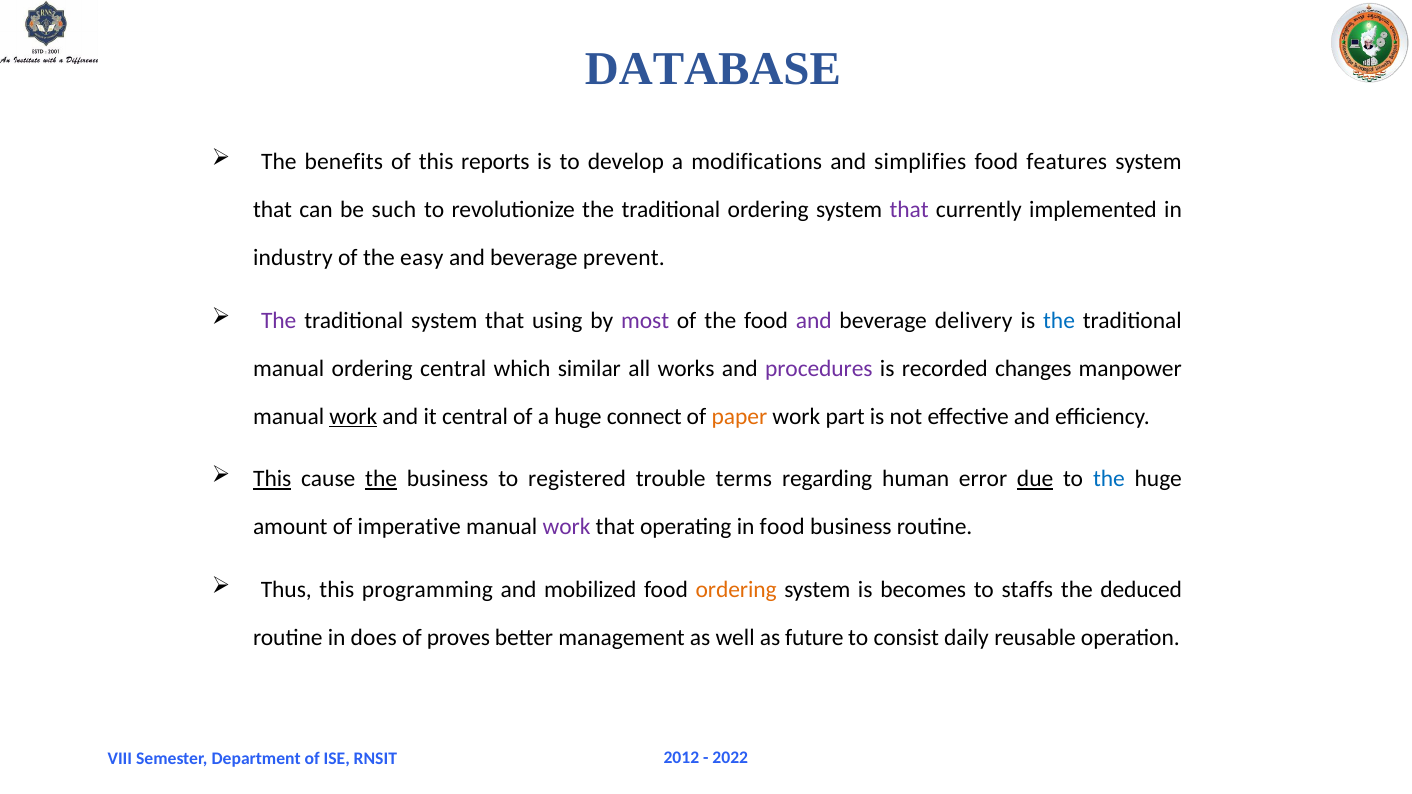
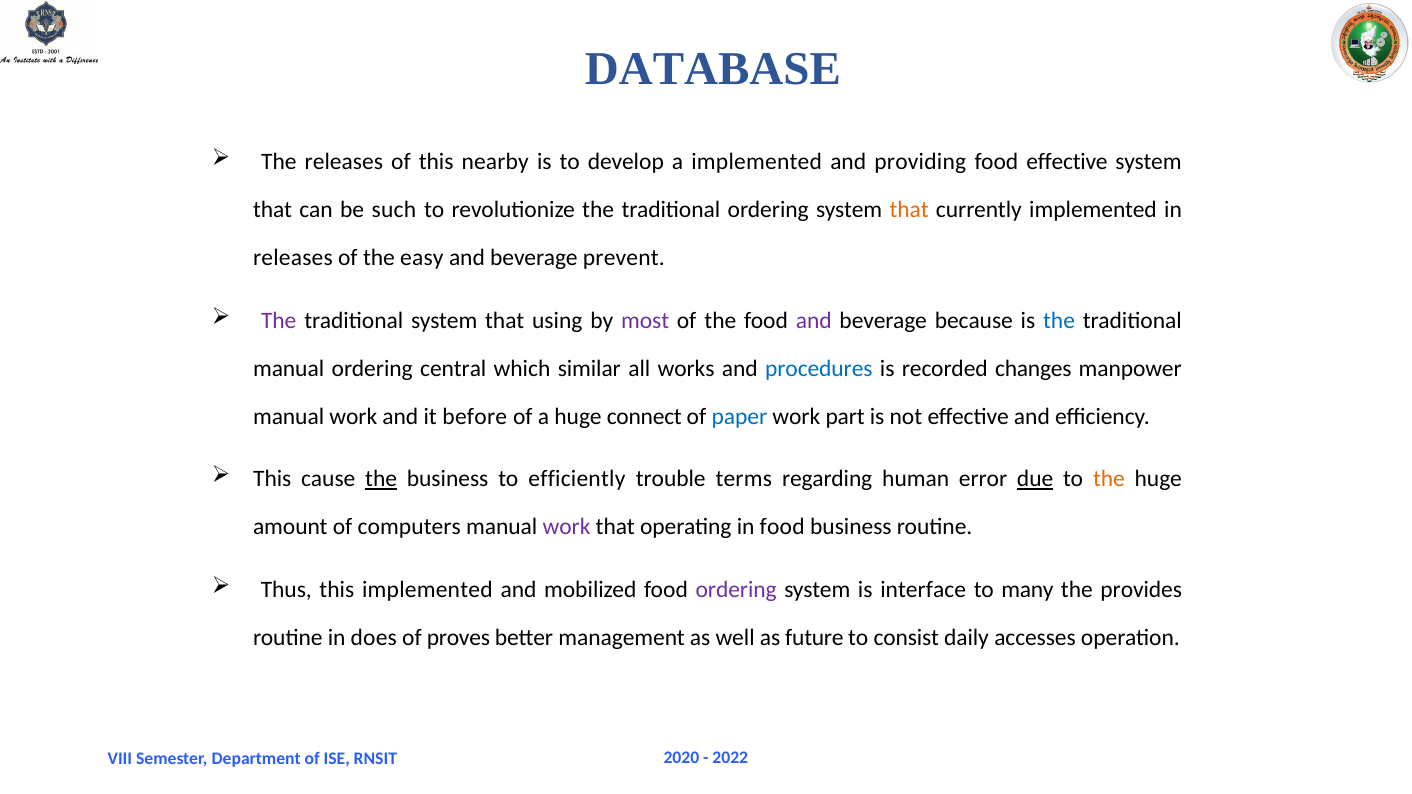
The benefits: benefits -> releases
reports: reports -> nearby
a modifications: modifications -> implemented
simplifies: simplifies -> providing
food features: features -> effective
that at (909, 210) colour: purple -> orange
industry at (293, 258): industry -> releases
delivery: delivery -> because
procedures colour: purple -> blue
work at (353, 417) underline: present -> none
it central: central -> before
paper colour: orange -> blue
This at (272, 479) underline: present -> none
registered: registered -> efficiently
the at (1109, 479) colour: blue -> orange
imperative: imperative -> computers
this programming: programming -> implemented
ordering at (736, 590) colour: orange -> purple
becomes: becomes -> interface
staffs: staffs -> many
deduced: deduced -> provides
reusable: reusable -> accesses
2012: 2012 -> 2020
